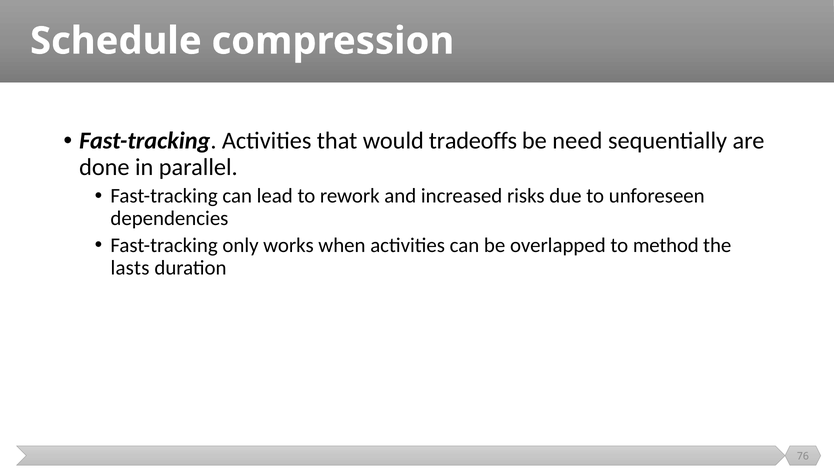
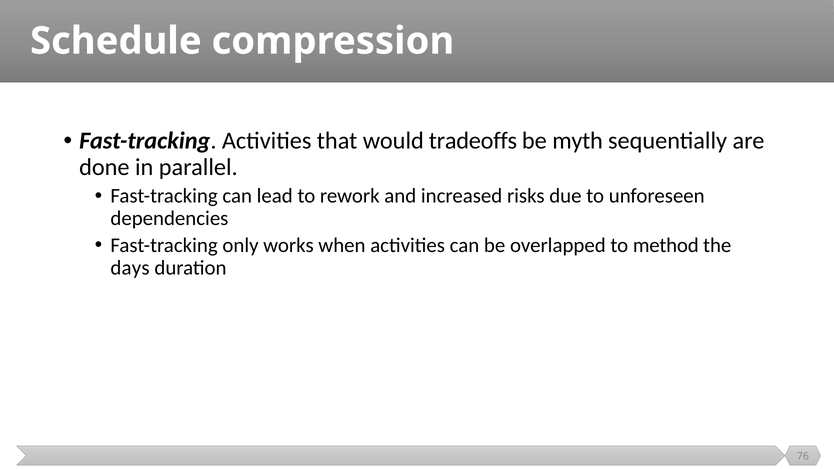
need: need -> myth
lasts: lasts -> days
